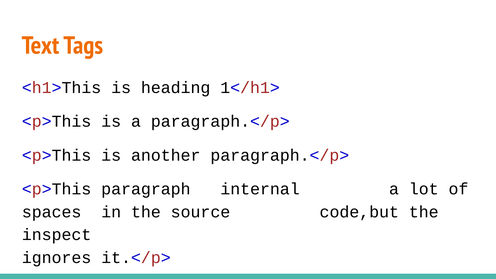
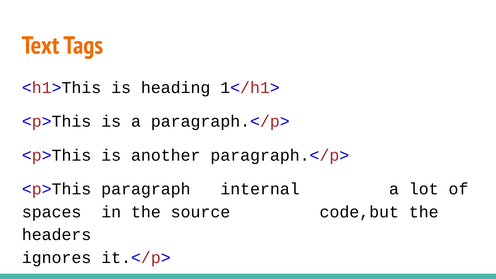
inspect: inspect -> headers
